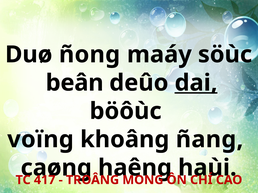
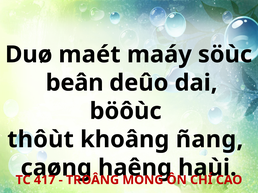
ñong: ñong -> maét
dai underline: present -> none
voïng: voïng -> thôùt
